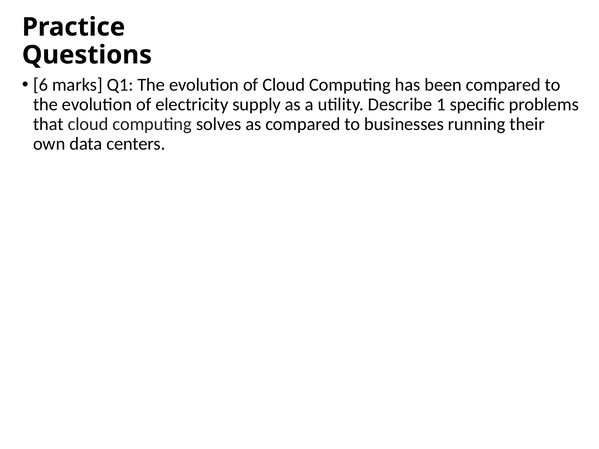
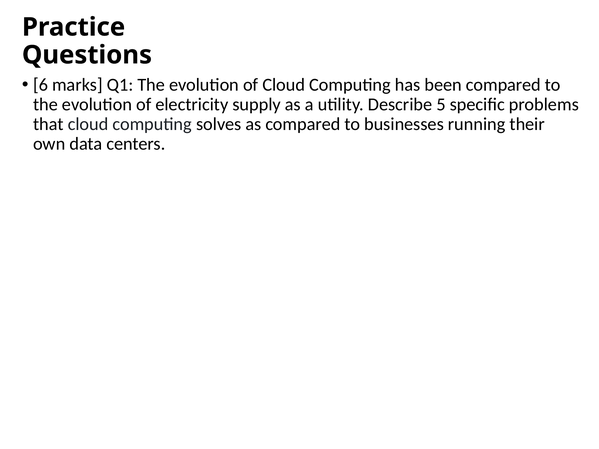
1: 1 -> 5
